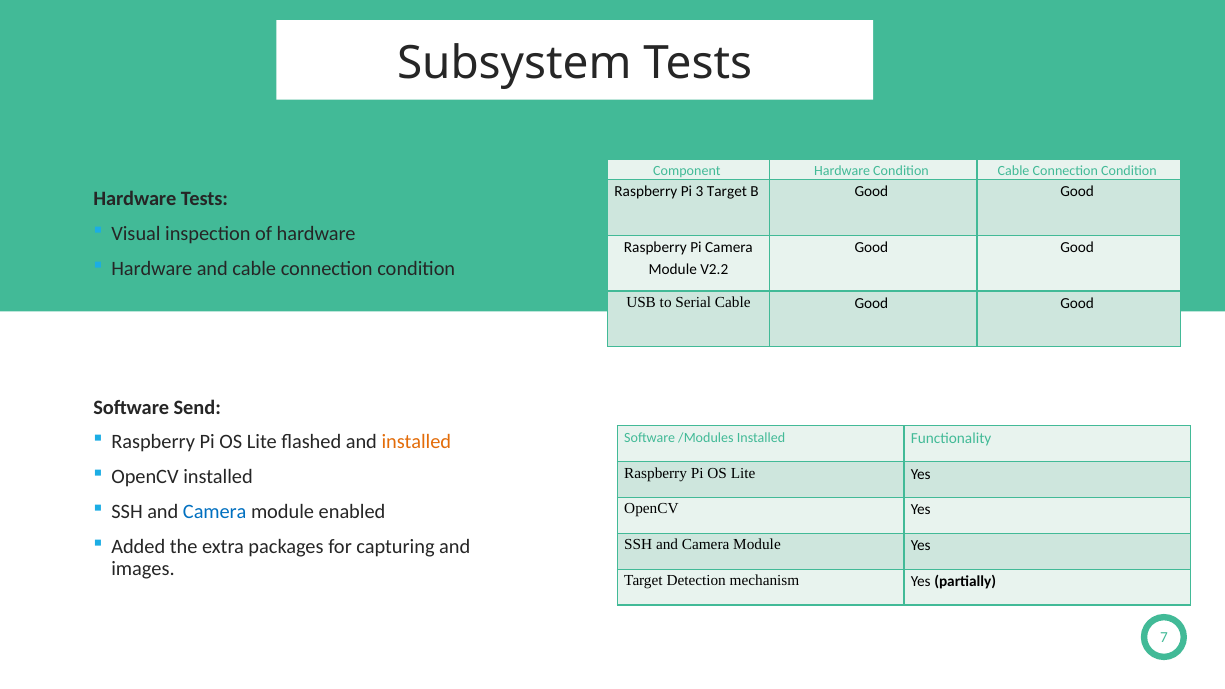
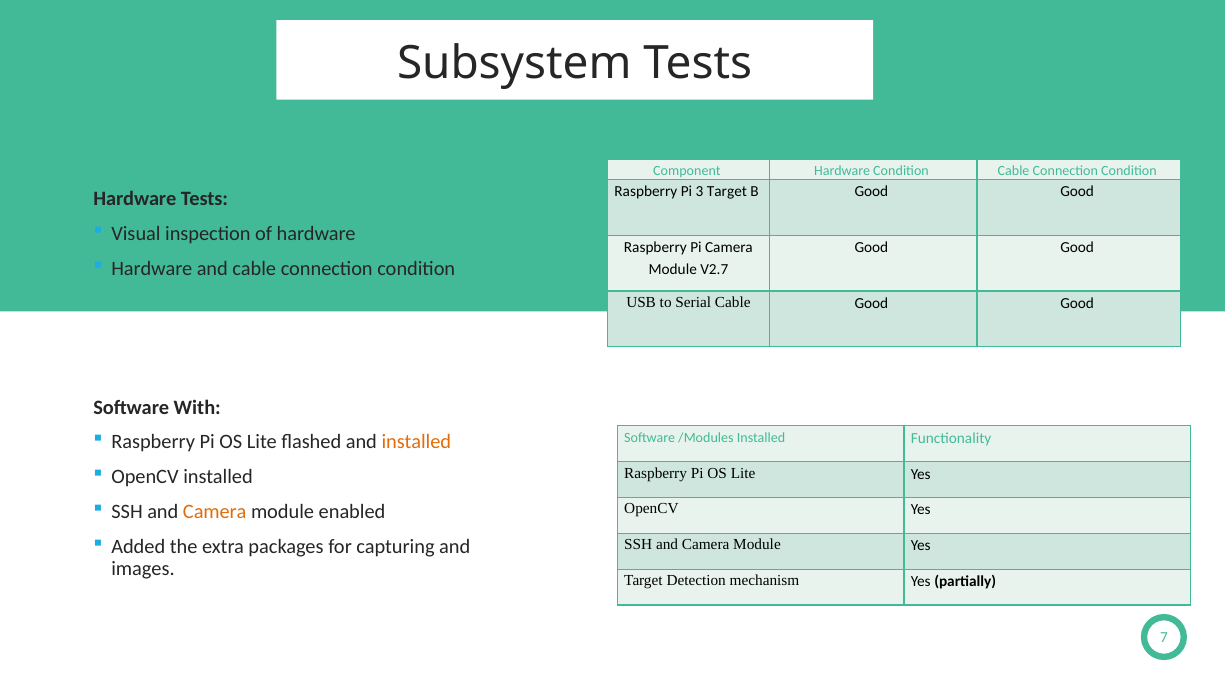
V2.2: V2.2 -> V2.7
Send: Send -> With
Camera at (215, 512) colour: blue -> orange
